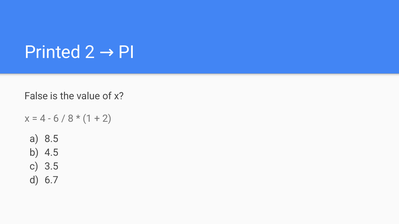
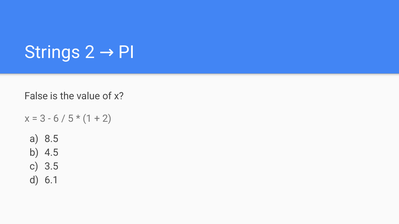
Printed: Printed -> Strings
4: 4 -> 3
8: 8 -> 5
6.7: 6.7 -> 6.1
